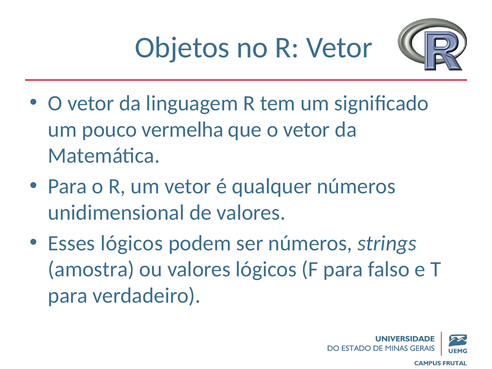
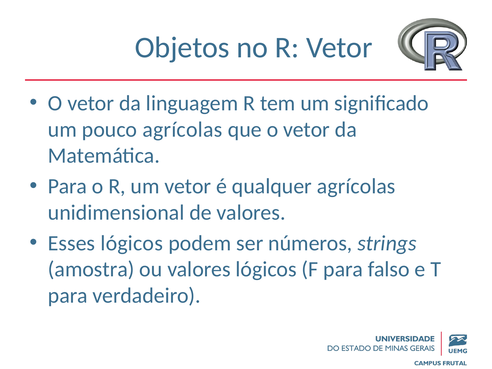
pouco vermelha: vermelha -> agrícolas
qualquer números: números -> agrícolas
